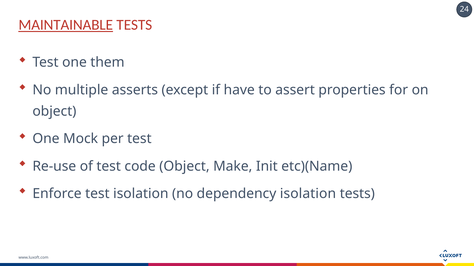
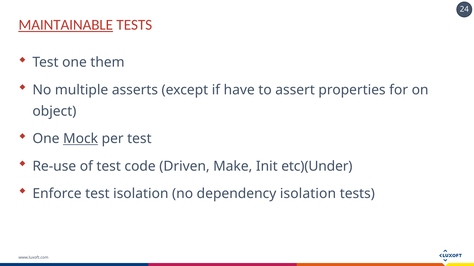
Mock underline: none -> present
code Object: Object -> Driven
etc)(Name: etc)(Name -> etc)(Under
